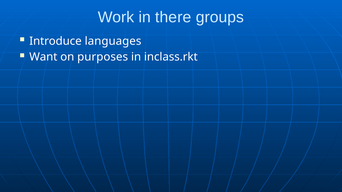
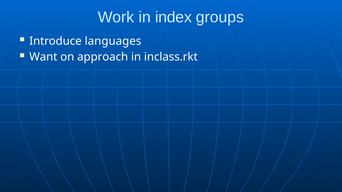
there: there -> index
purposes: purposes -> approach
